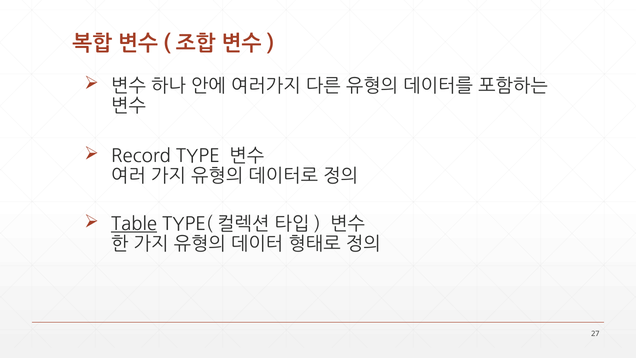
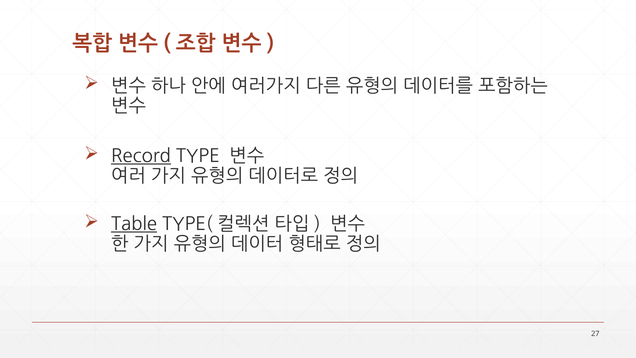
Record underline: none -> present
